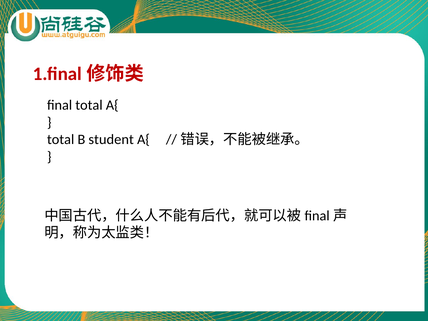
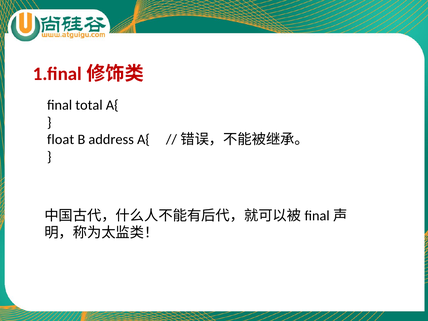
total at (61, 140): total -> float
student: student -> address
